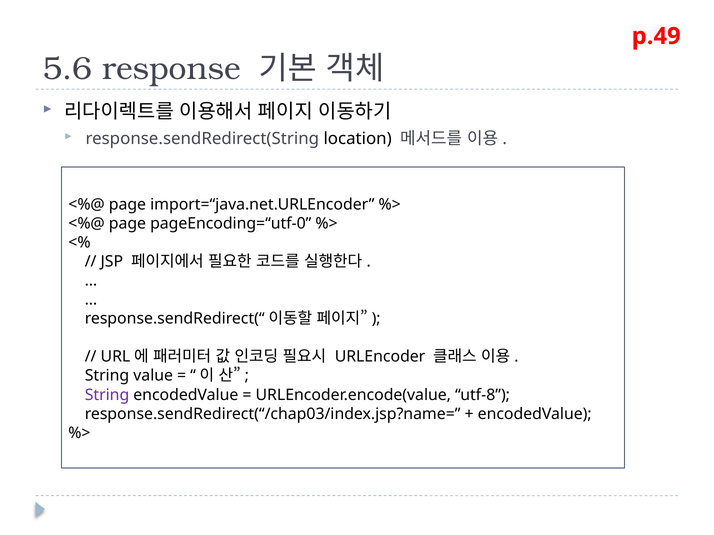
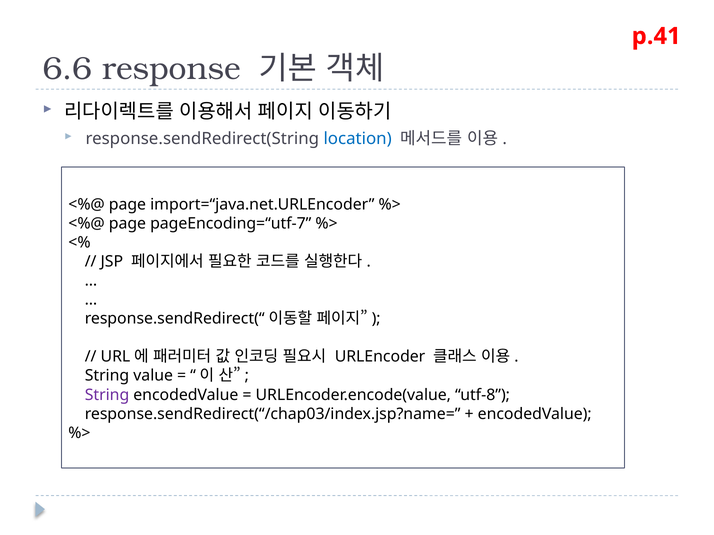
p.49: p.49 -> p.41
5.6: 5.6 -> 6.6
location colour: black -> blue
pageEncoding=“utf-0: pageEncoding=“utf-0 -> pageEncoding=“utf-7
